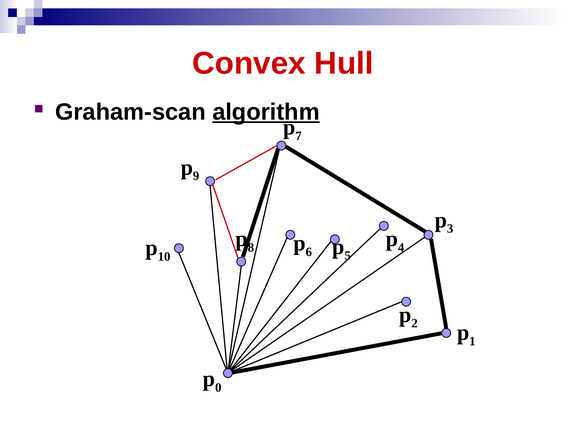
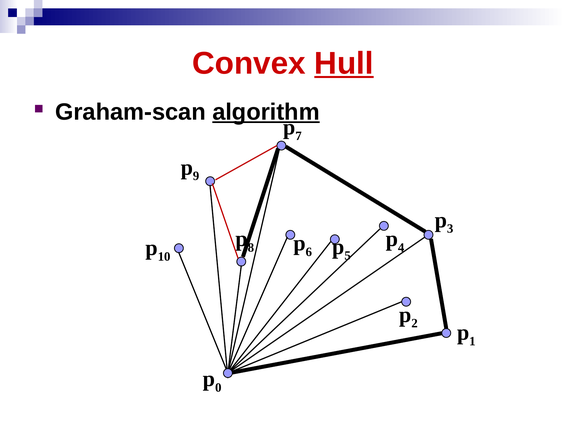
Hull underline: none -> present
